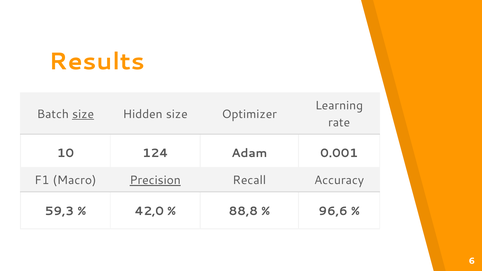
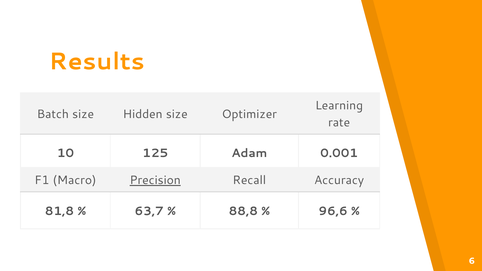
size at (83, 114) underline: present -> none
124: 124 -> 125
59,3: 59,3 -> 81,8
42,0: 42,0 -> 63,7
